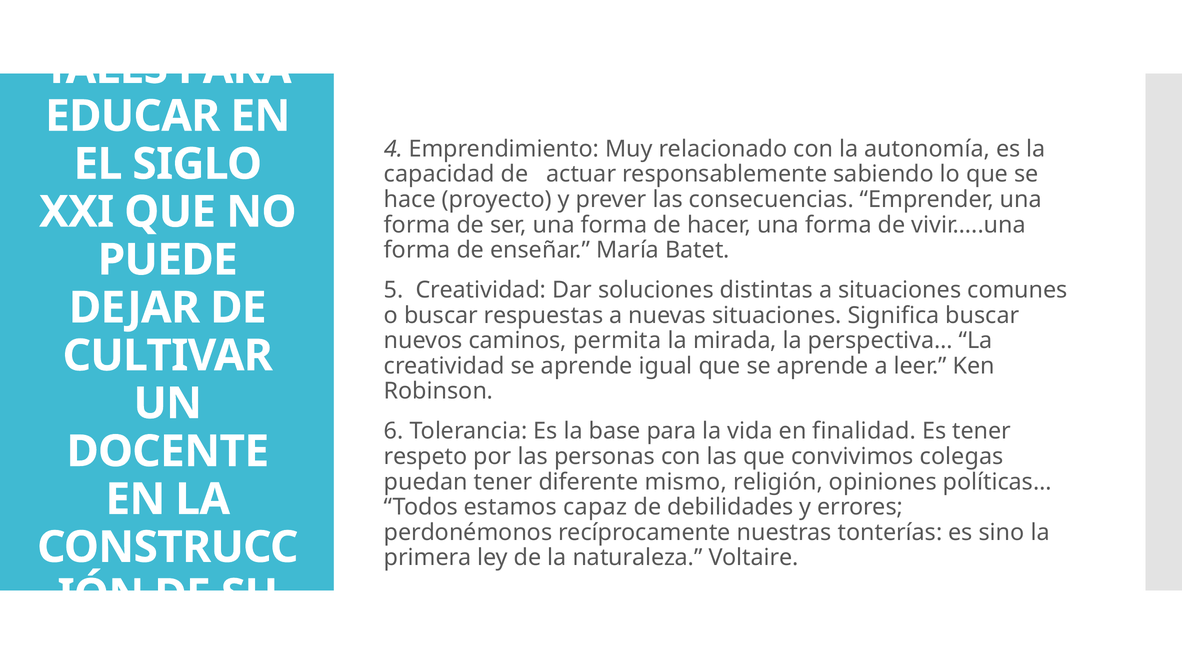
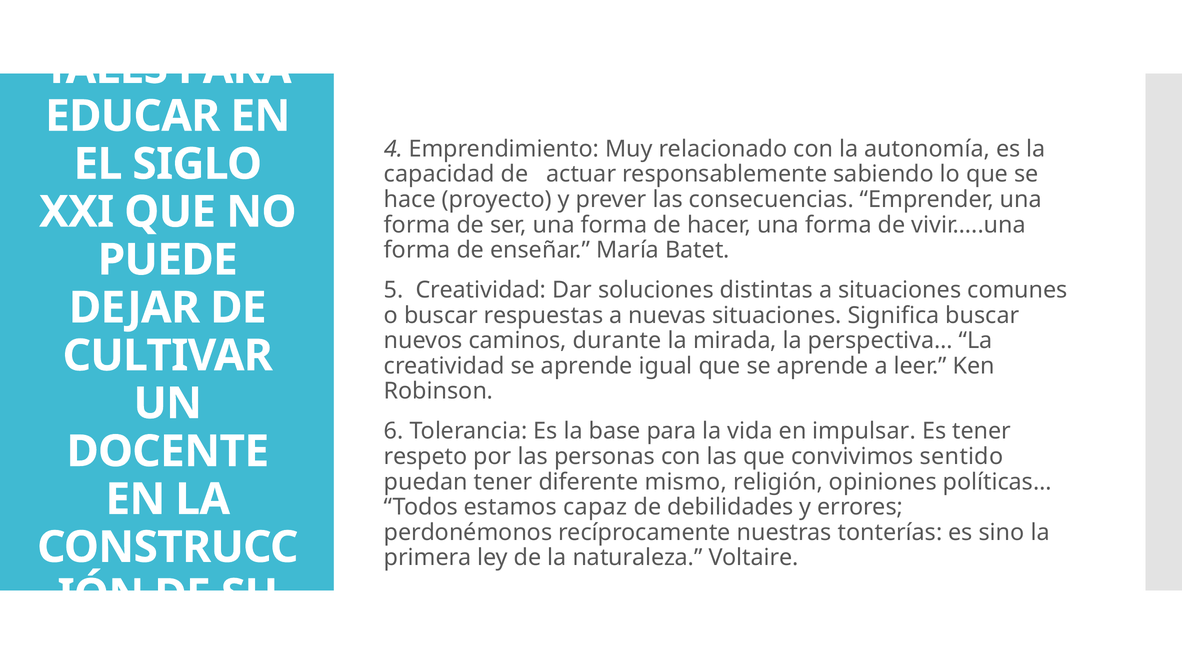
permita: permita -> durante
finalidad: finalidad -> impulsar
colegas: colegas -> sentido
